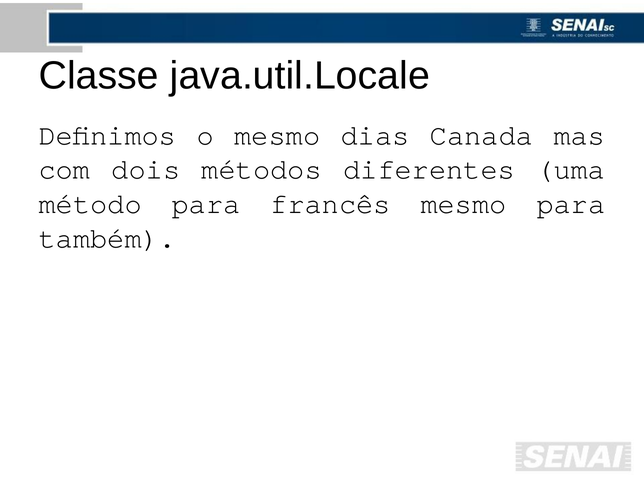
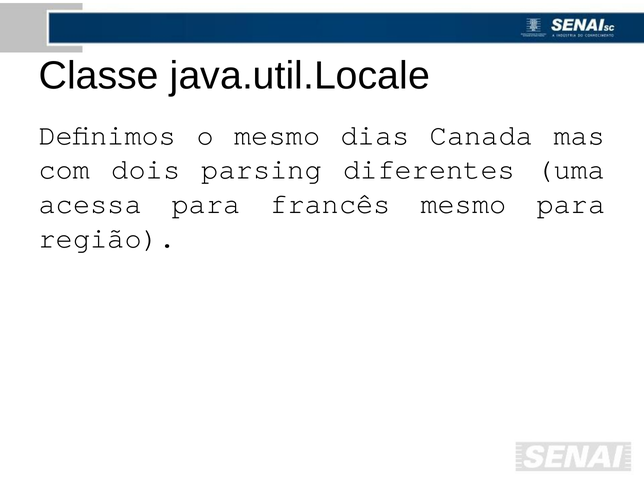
métodos: métodos -> parsing
método: método -> acessa
também: também -> região
